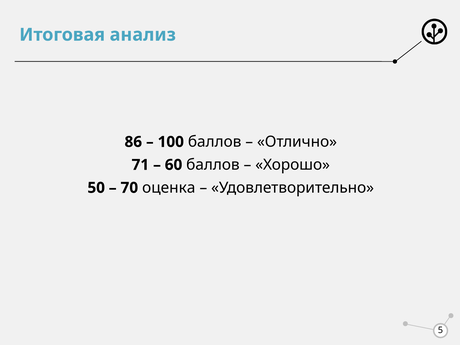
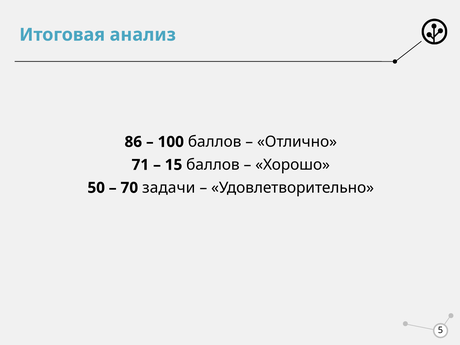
60: 60 -> 15
оценка: оценка -> задачи
